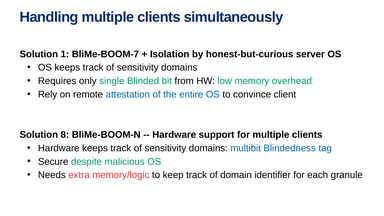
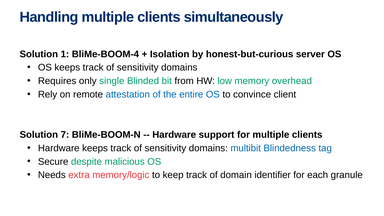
BliMe-BOOM-7: BliMe-BOOM-7 -> BliMe-BOOM-4
8: 8 -> 7
